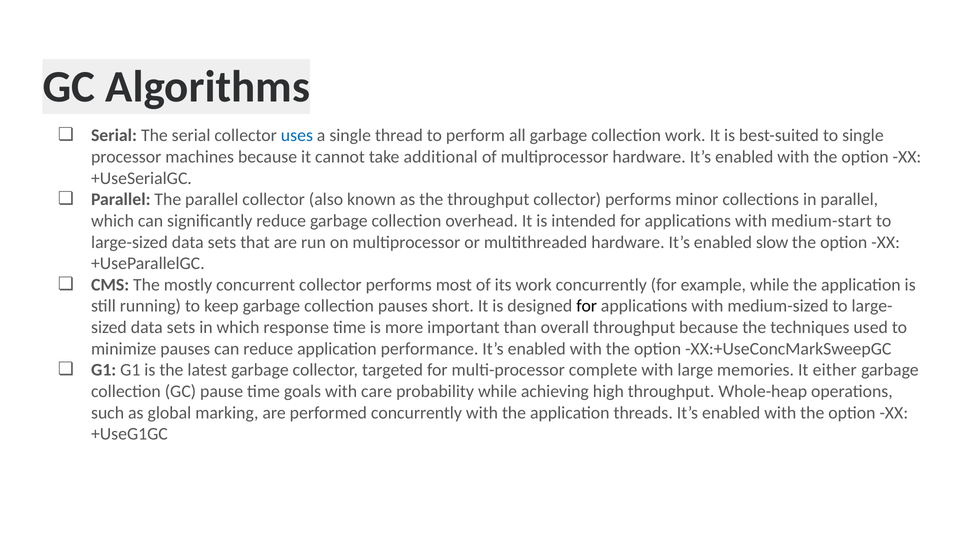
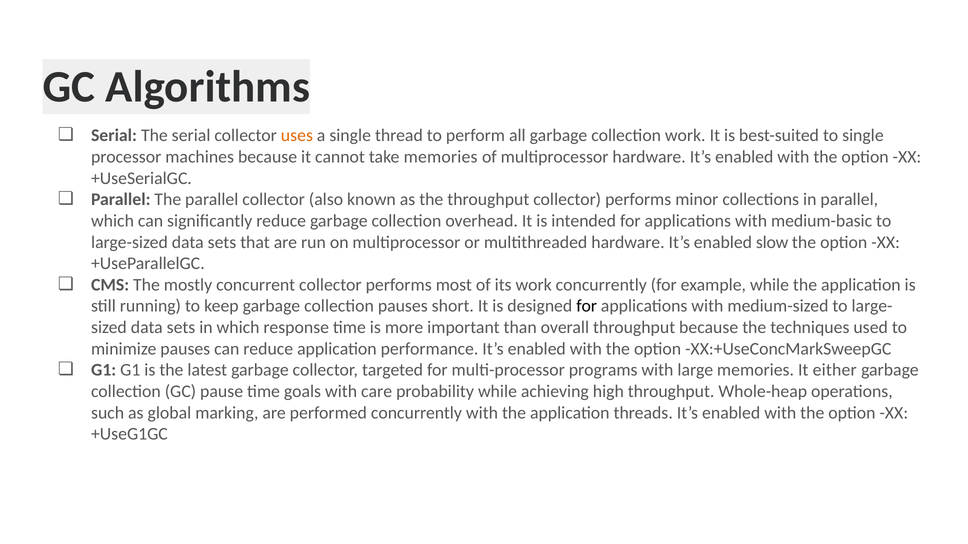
uses colour: blue -> orange
take additional: additional -> memories
medium-start: medium-start -> medium-basic
complete: complete -> programs
